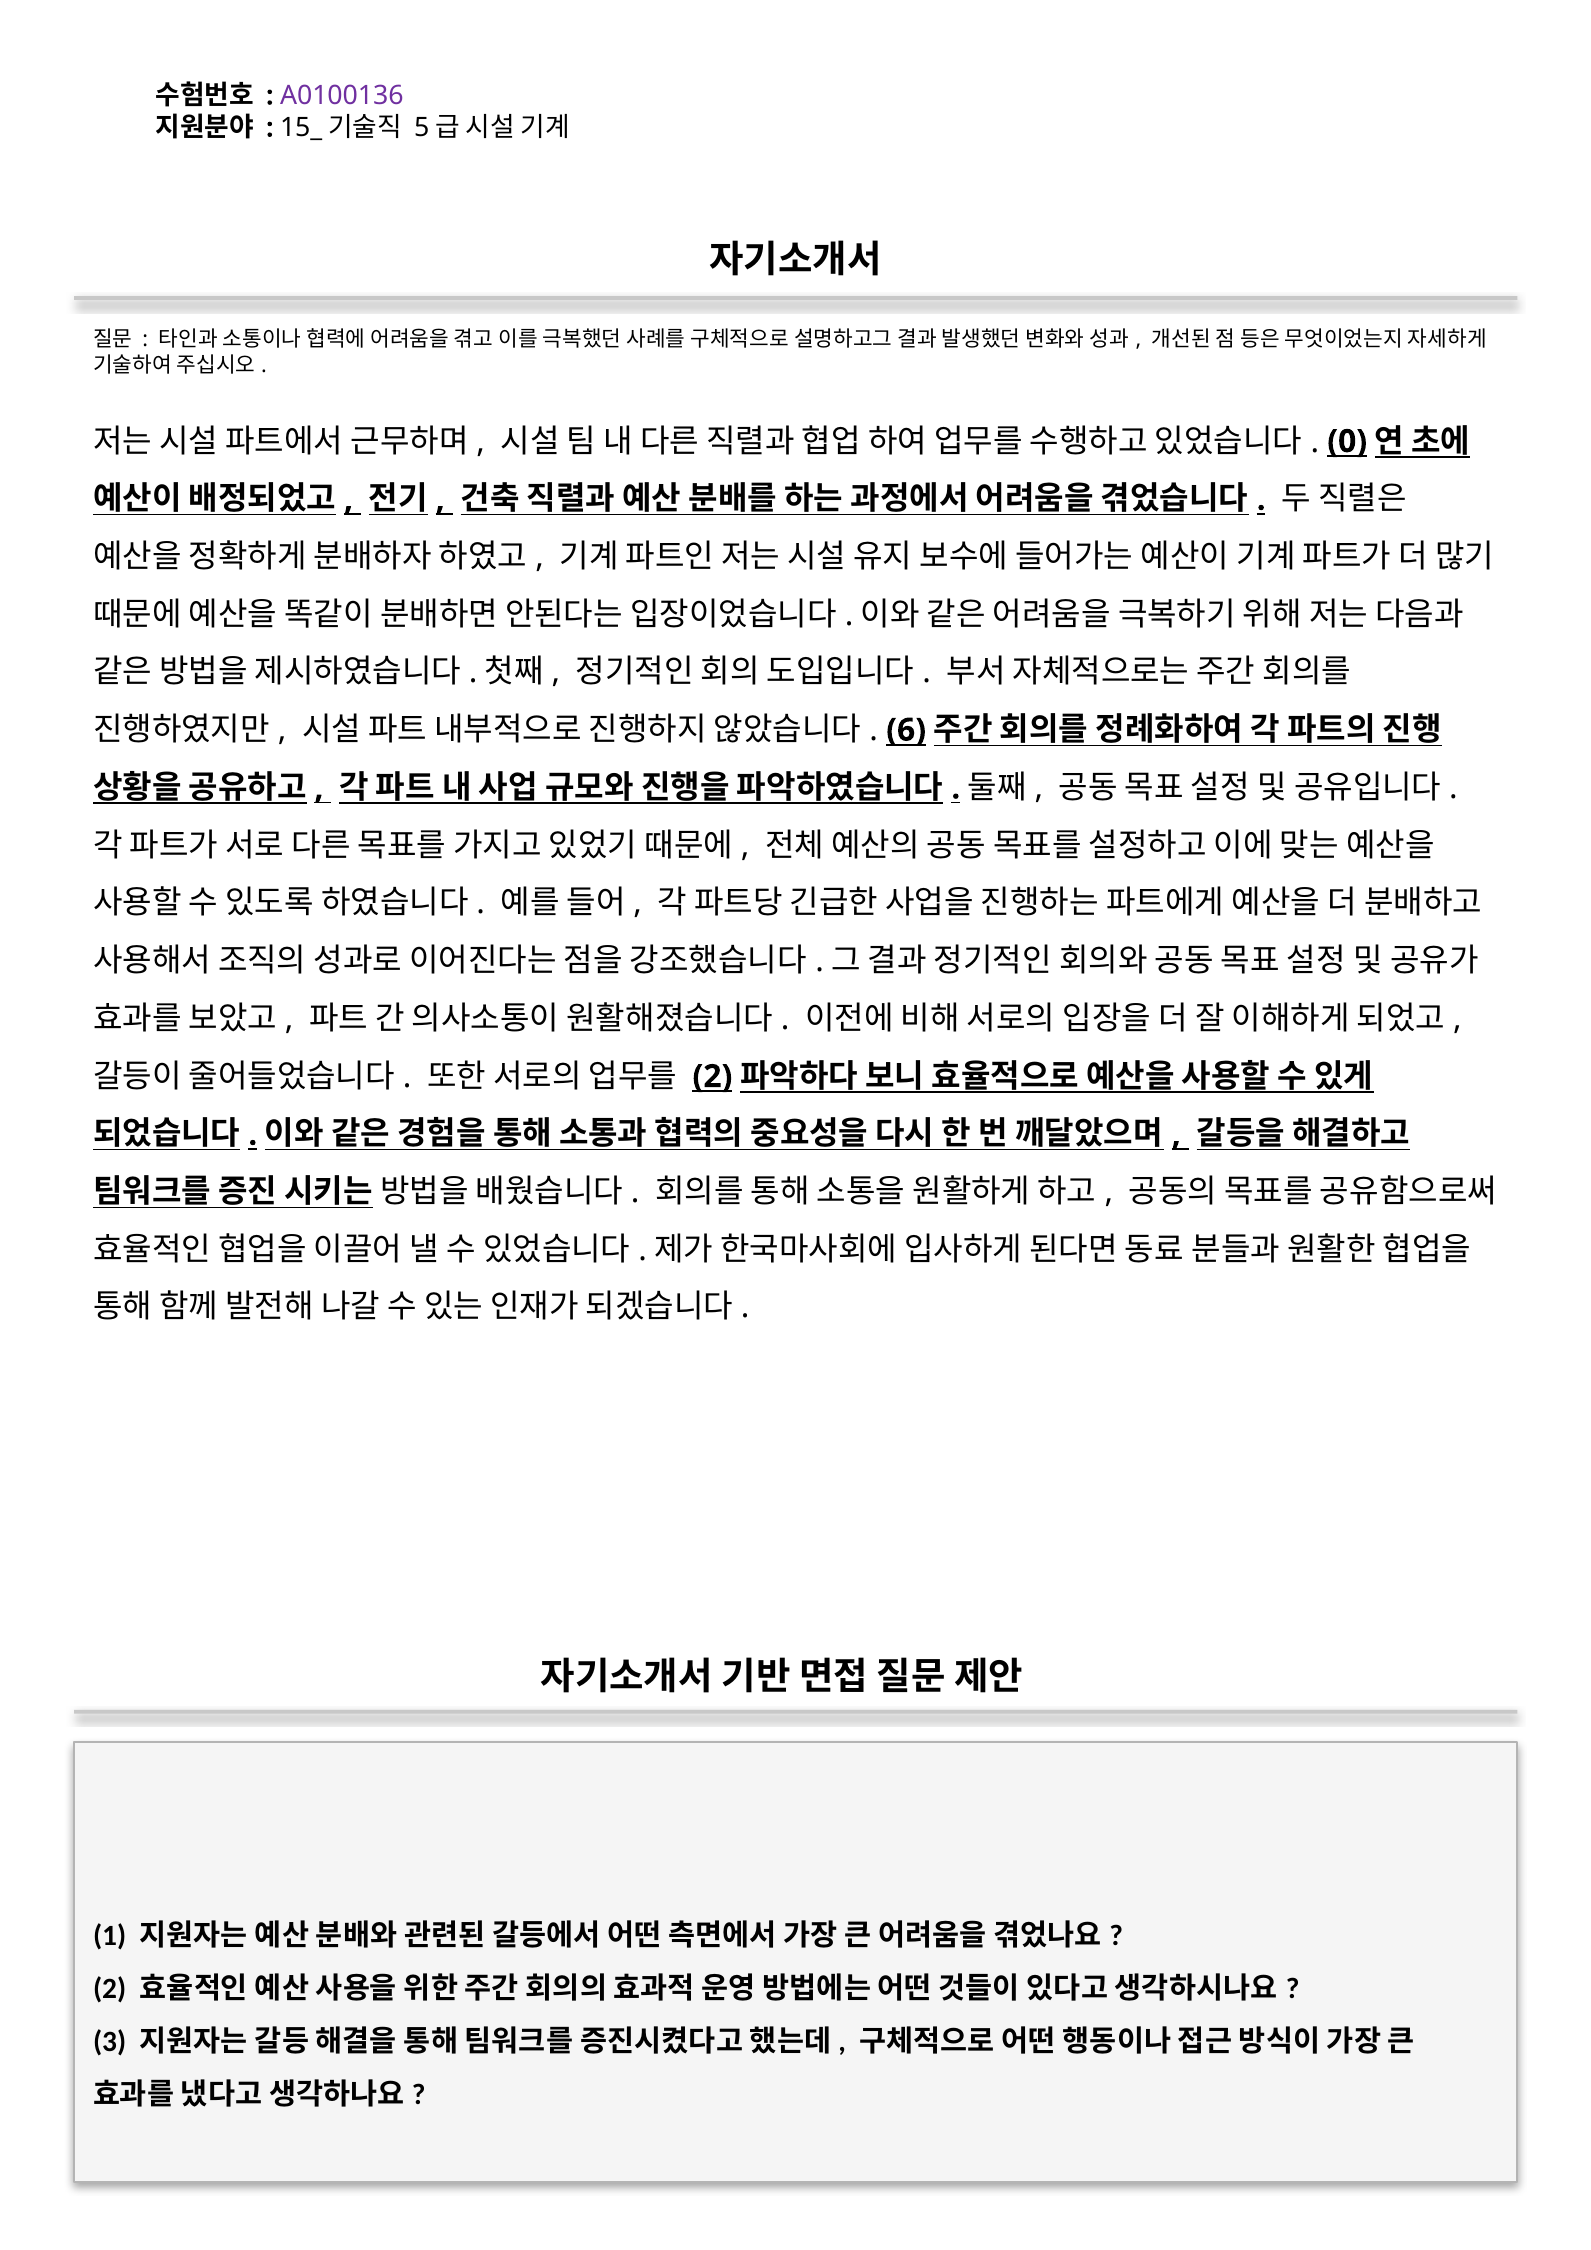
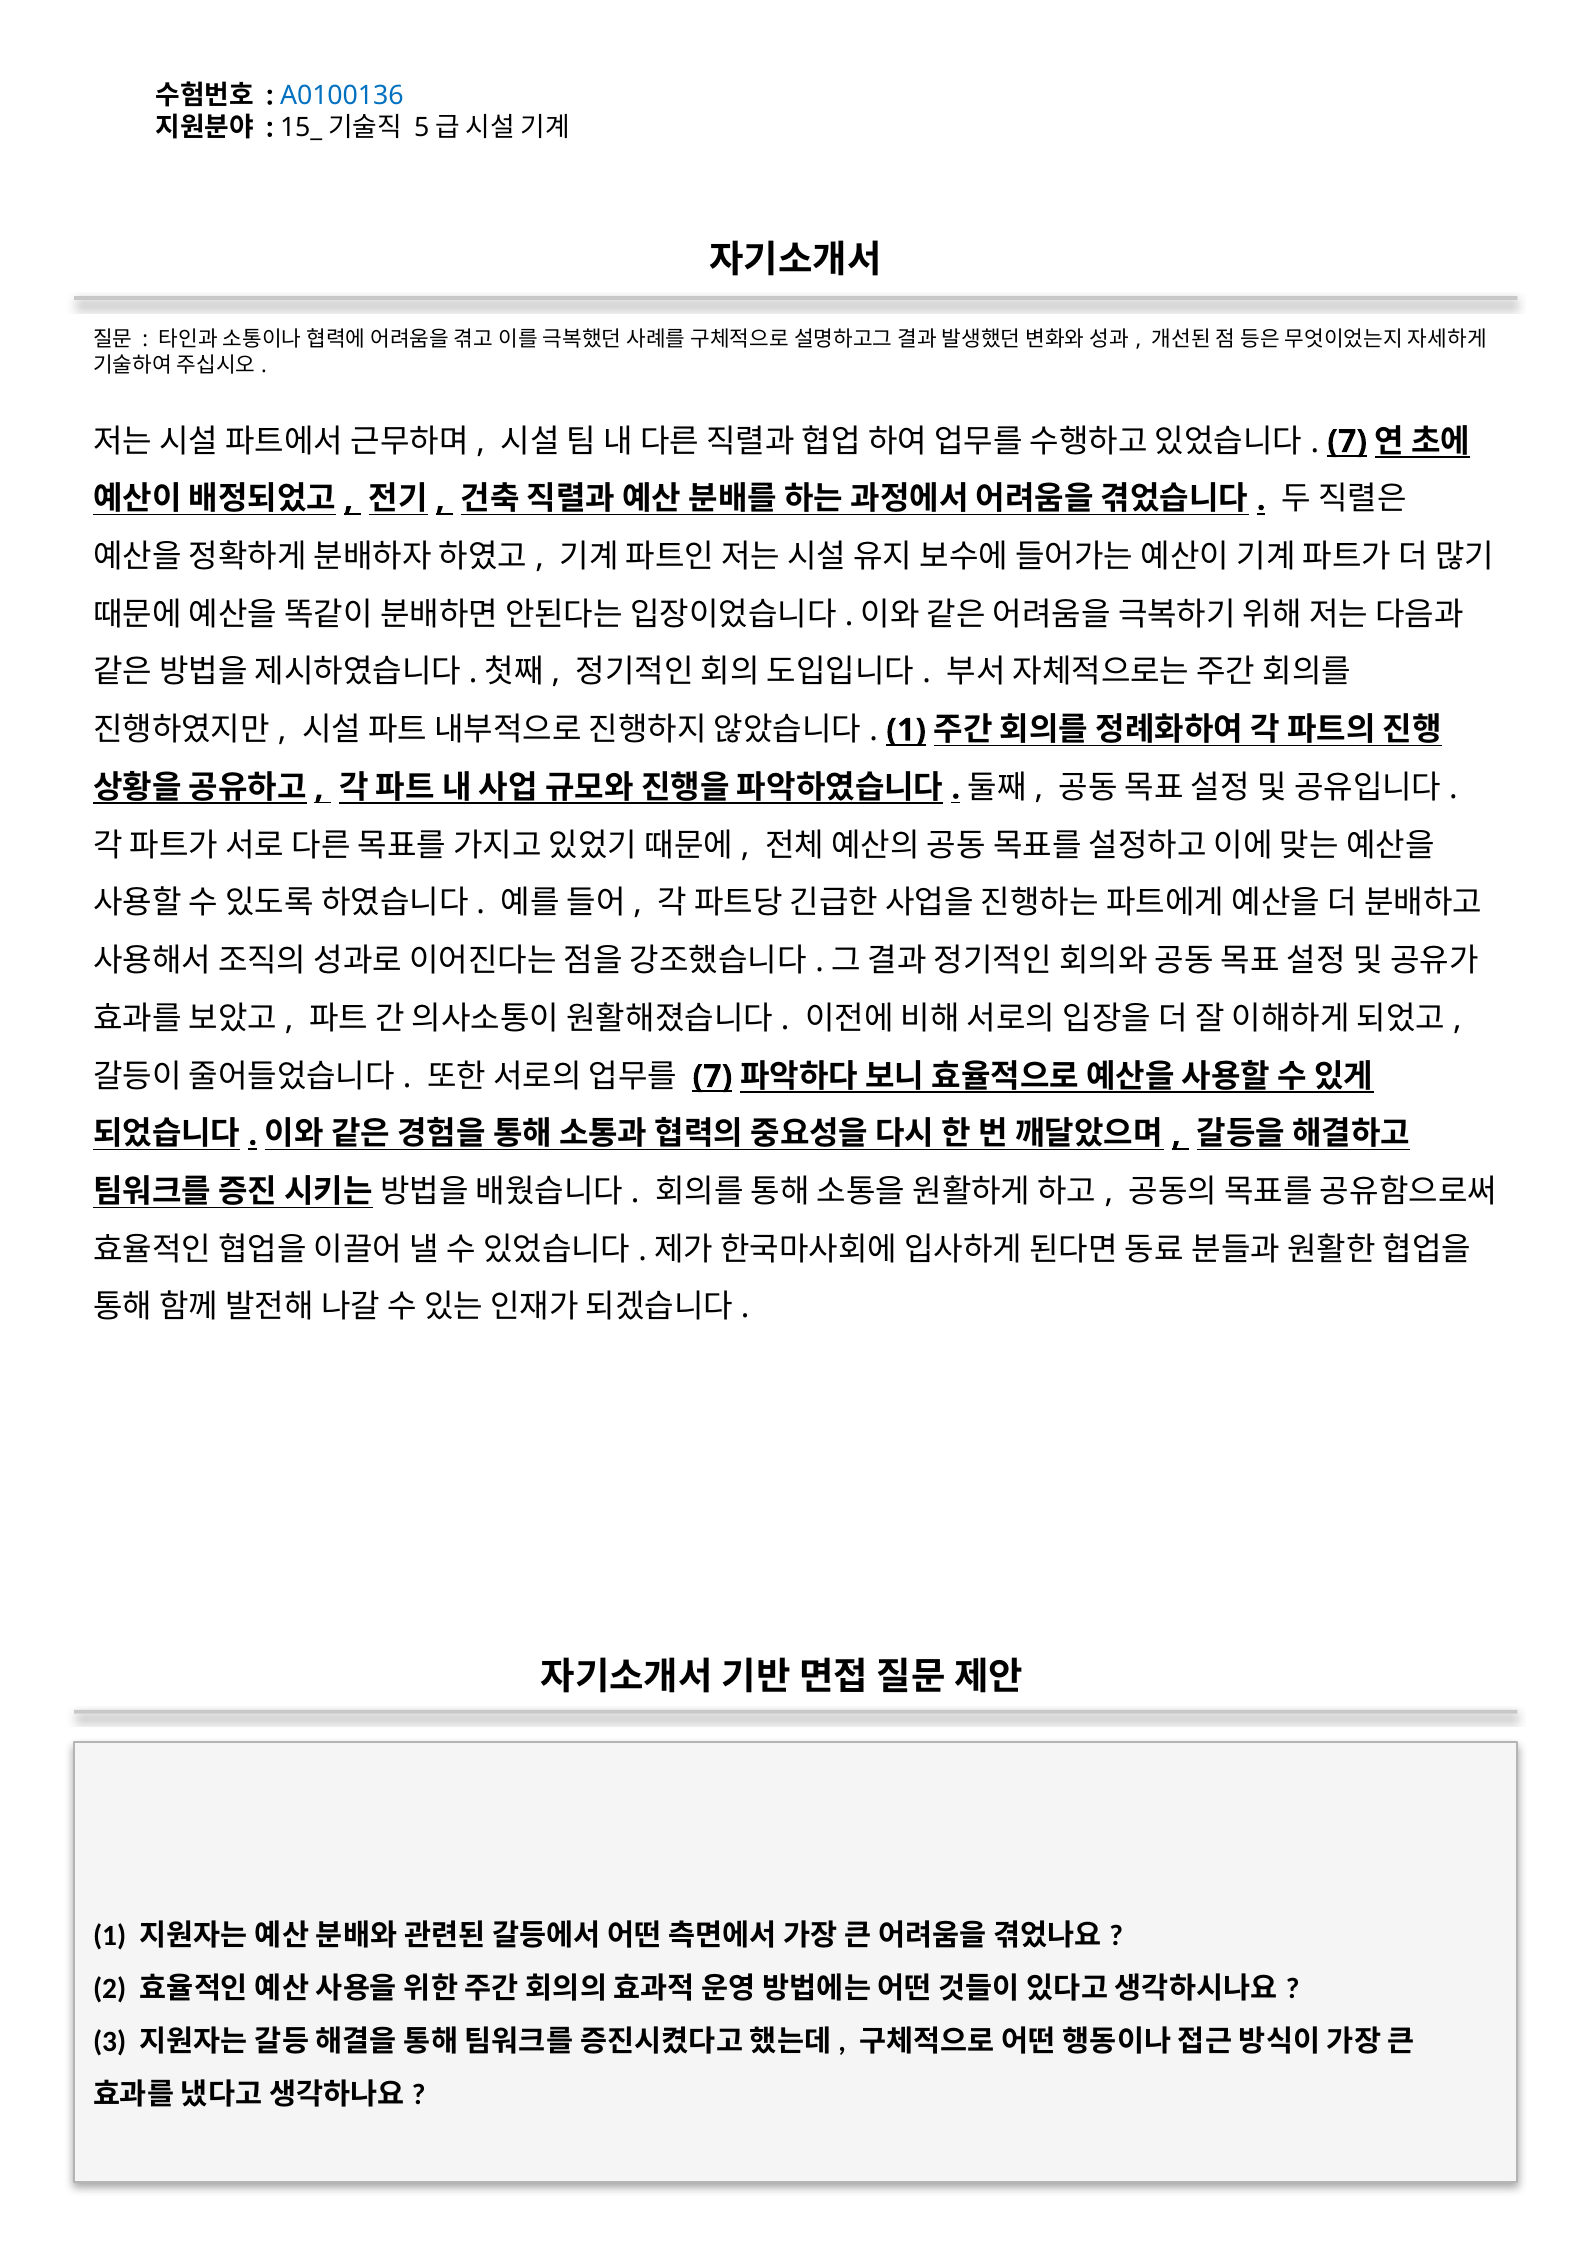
A0100136 colour: purple -> blue
0 at (1347, 442): 0 -> 7
6 at (906, 730): 6 -> 1
2 at (712, 1077): 2 -> 7
